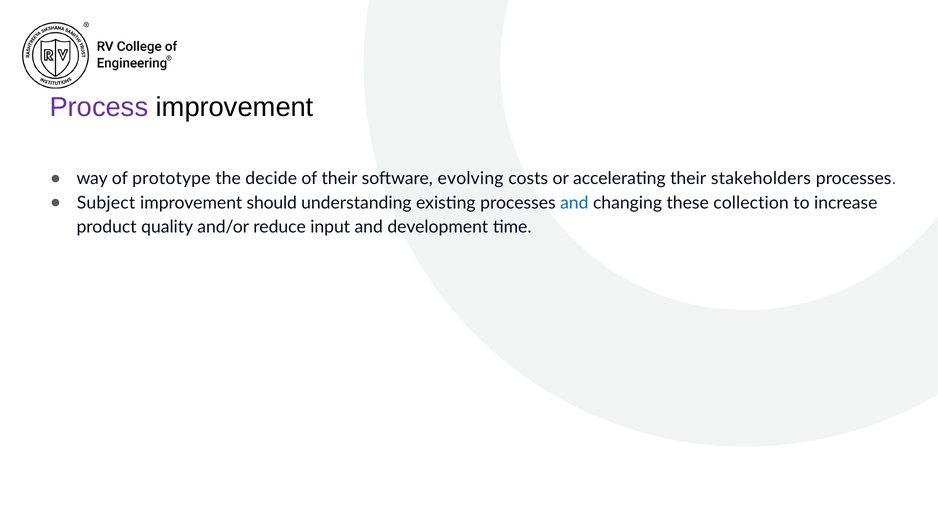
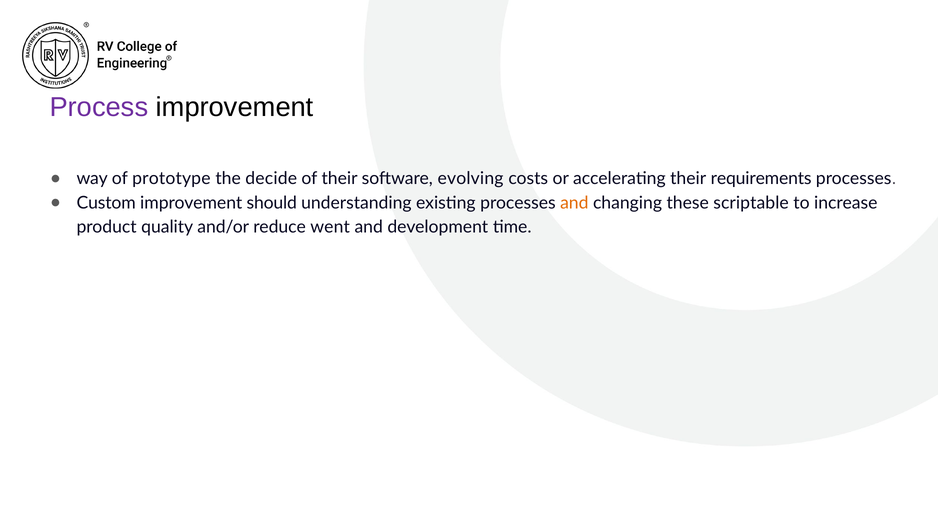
stakeholders: stakeholders -> requirements
Subject: Subject -> Custom
and at (574, 203) colour: blue -> orange
collection: collection -> scriptable
input: input -> went
